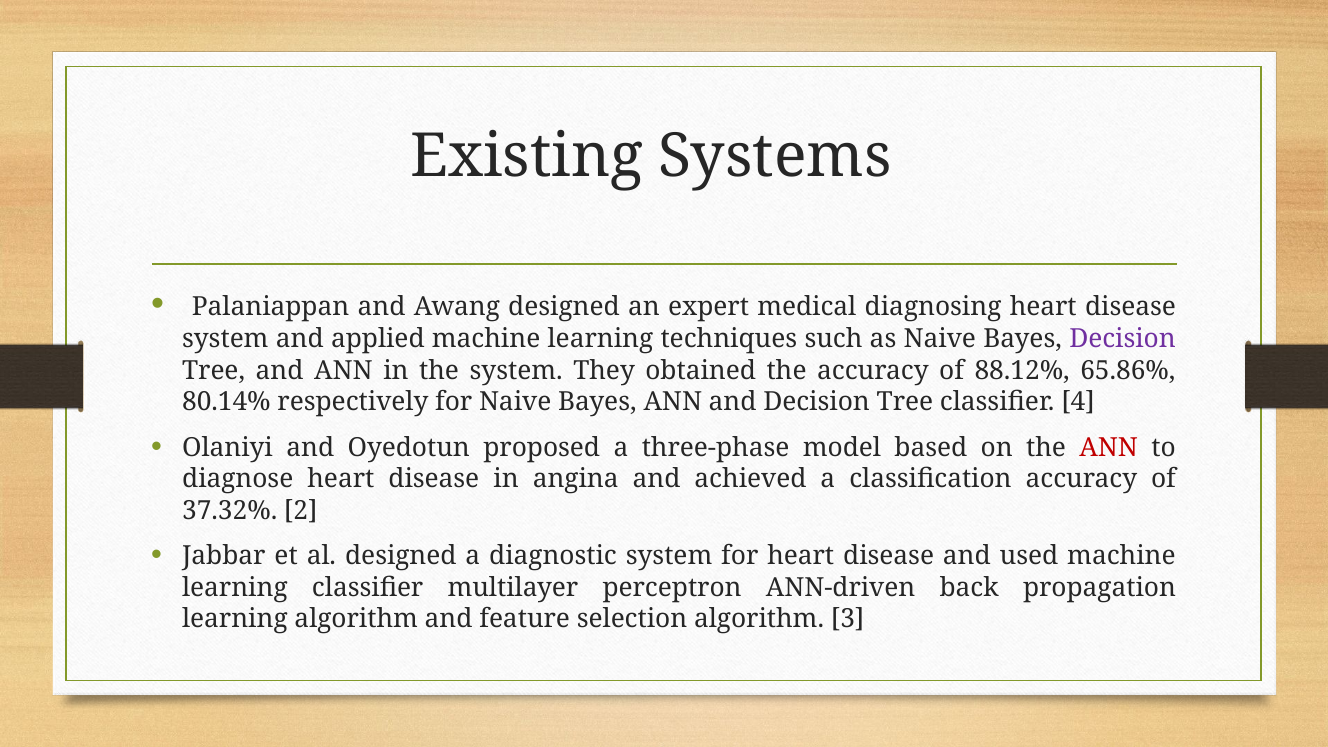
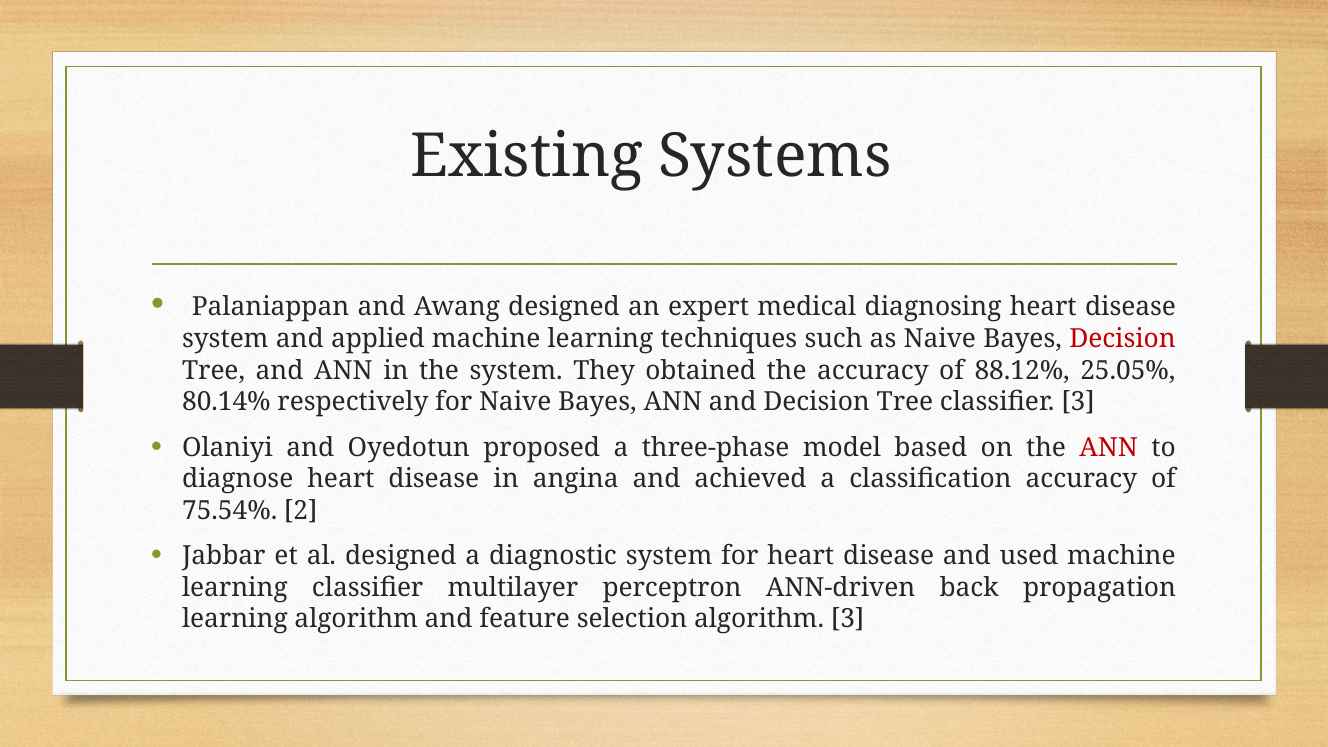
Decision at (1123, 339) colour: purple -> red
65.86%: 65.86% -> 25.05%
classifier 4: 4 -> 3
37.32%: 37.32% -> 75.54%
